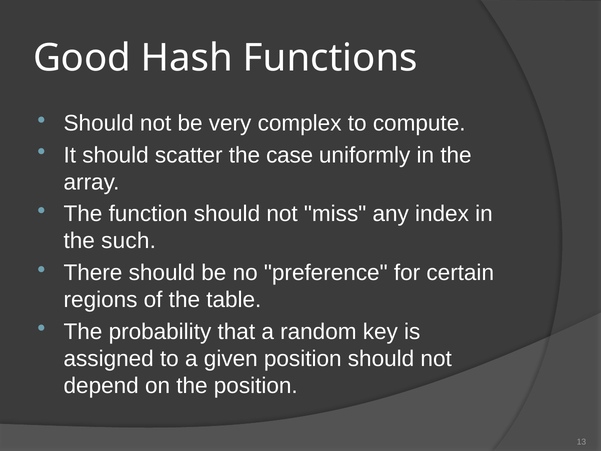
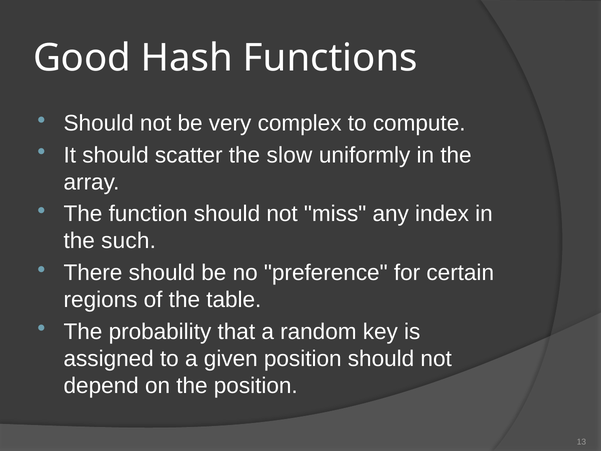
case: case -> slow
